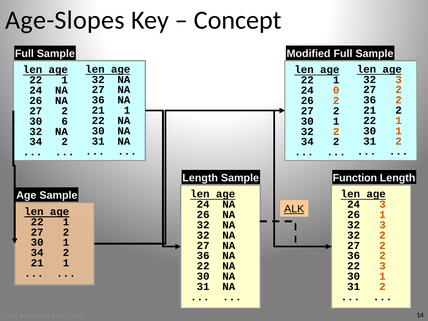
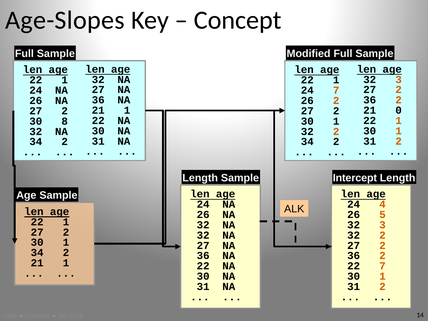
24 0: 0 -> 7
21 2: 2 -> 0
6: 6 -> 8
Function: Function -> Intercept
24 3: 3 -> 4
ALK underline: present -> none
26 1: 1 -> 5
22 3: 3 -> 7
